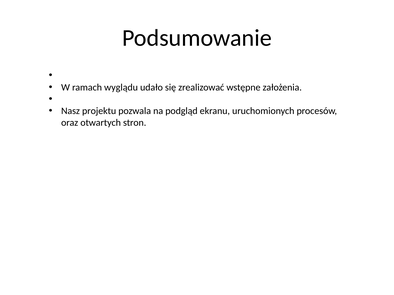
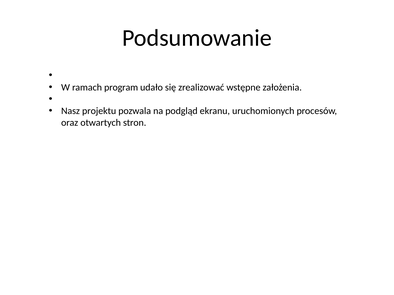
wyglądu: wyglądu -> program
